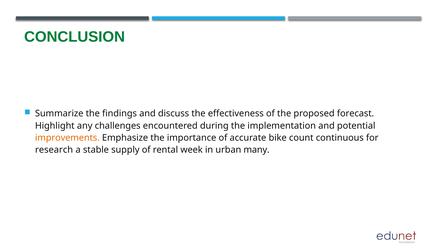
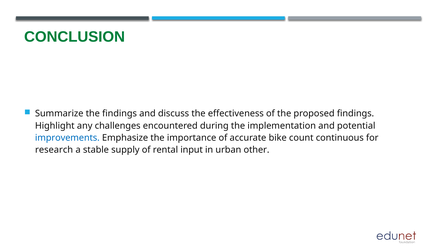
proposed forecast: forecast -> findings
improvements colour: orange -> blue
week: week -> input
many: many -> other
